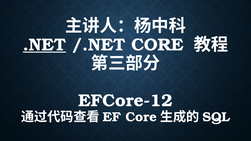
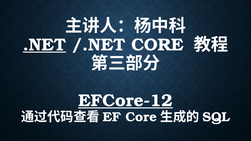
EFCore-12 underline: none -> present
